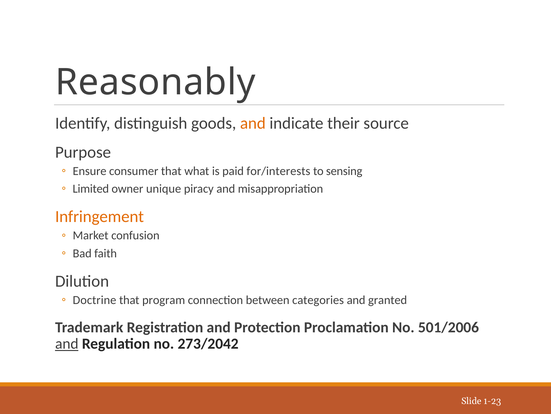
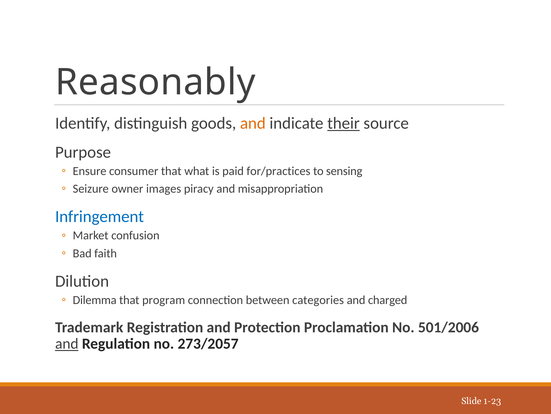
their underline: none -> present
for/interests: for/interests -> for/practices
Limited: Limited -> Seizure
unique: unique -> images
Infringement colour: orange -> blue
Doctrine: Doctrine -> Dilemma
granted: granted -> charged
273/2042: 273/2042 -> 273/2057
